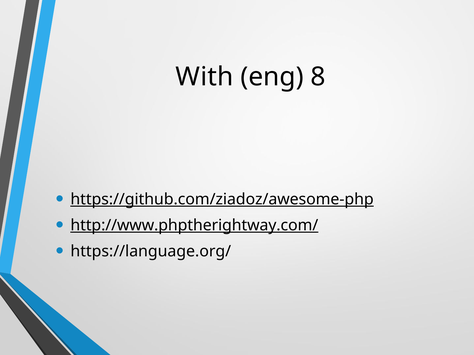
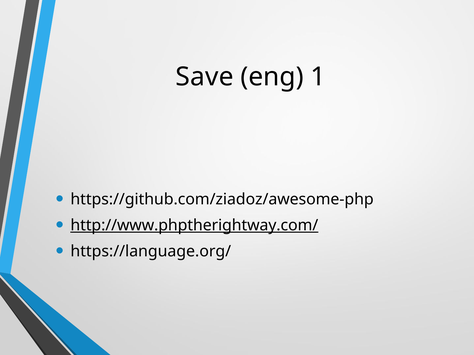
With: With -> Save
8: 8 -> 1
https://github.com/ziadoz/awesome-php underline: present -> none
